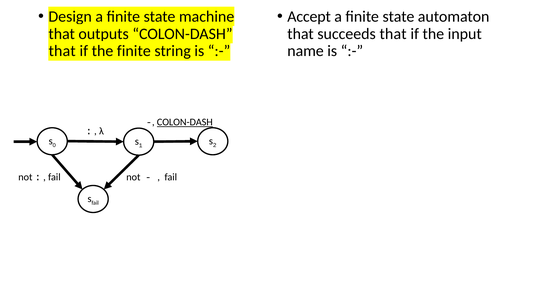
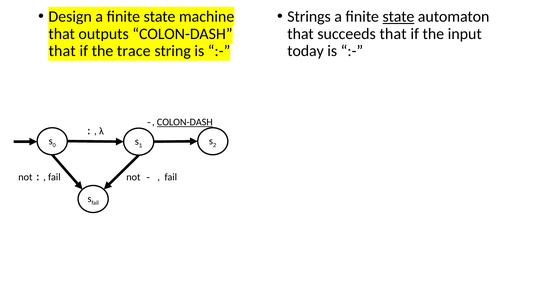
Accept: Accept -> Strings
state at (398, 17) underline: none -> present
the finite: finite -> trace
name: name -> today
